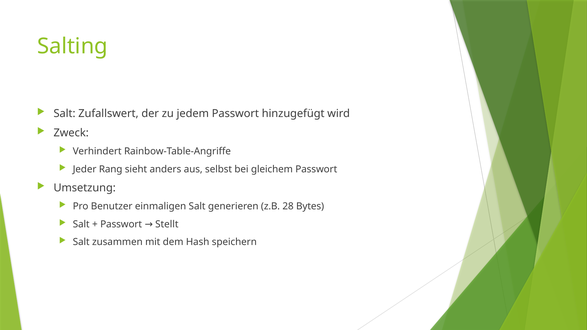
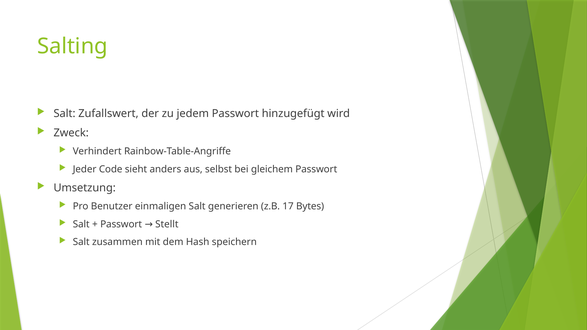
Rang: Rang -> Code
28: 28 -> 17
